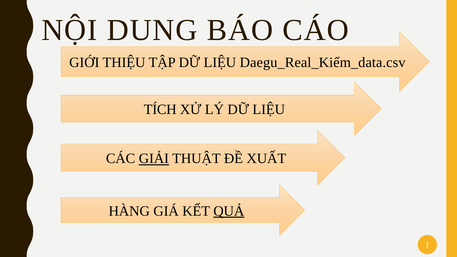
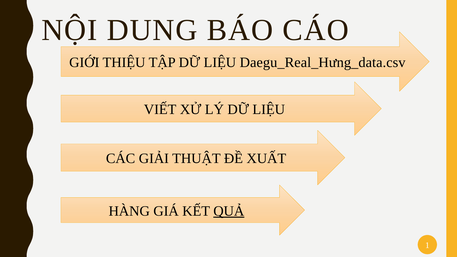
Daegu_Real_Kiểm_data.csv: Daegu_Real_Kiểm_data.csv -> Daegu_Real_Hưng_data.csv
TÍCH: TÍCH -> VIẾT
GIẢI underline: present -> none
